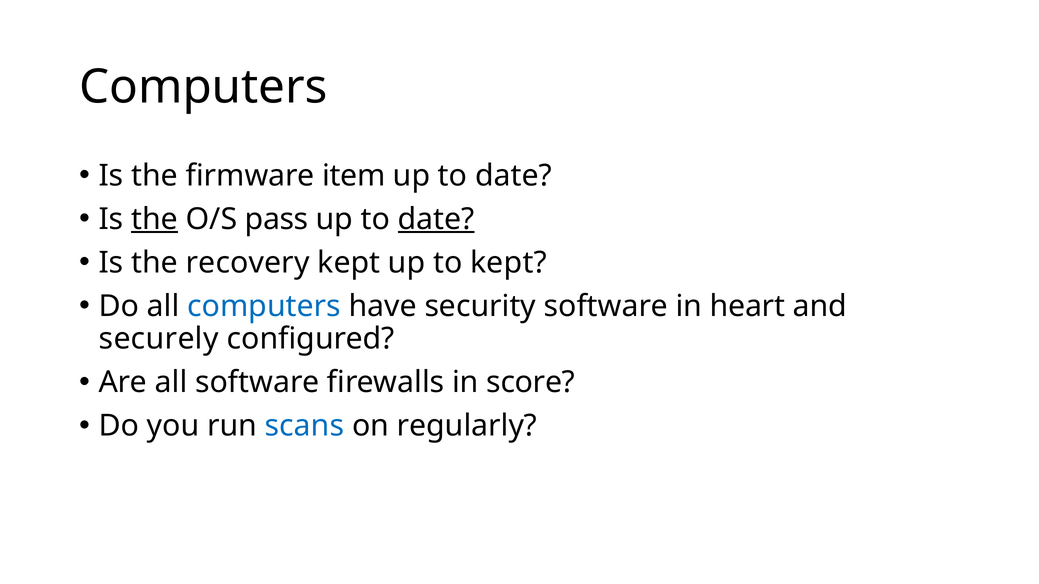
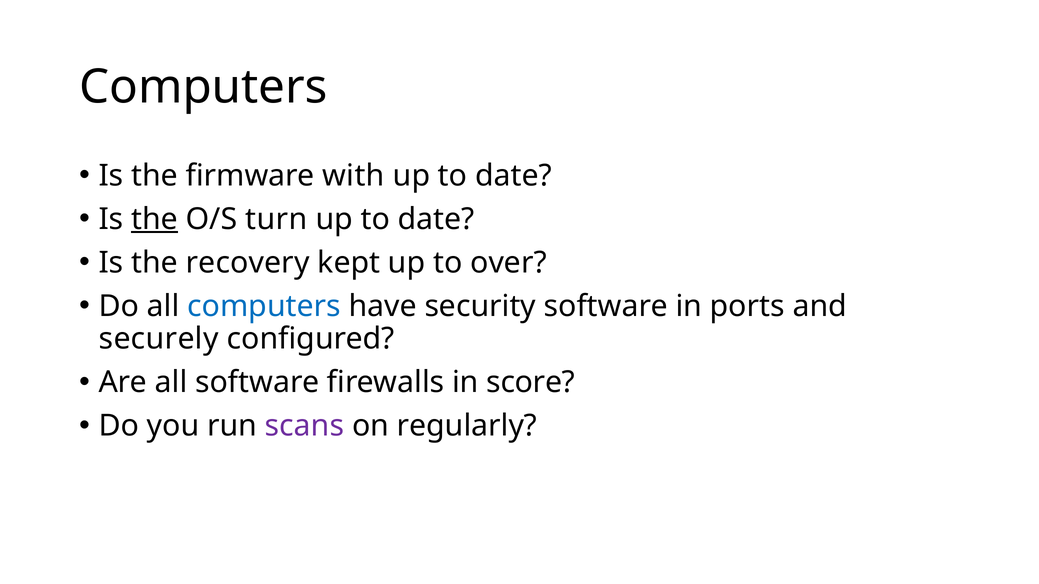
item: item -> with
pass: pass -> turn
date at (436, 219) underline: present -> none
to kept: kept -> over
heart: heart -> ports
scans colour: blue -> purple
